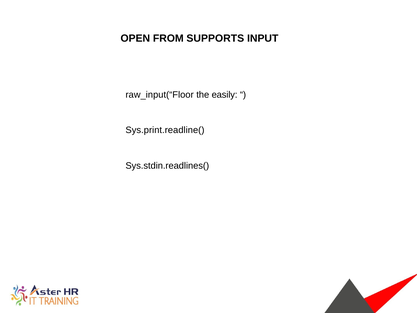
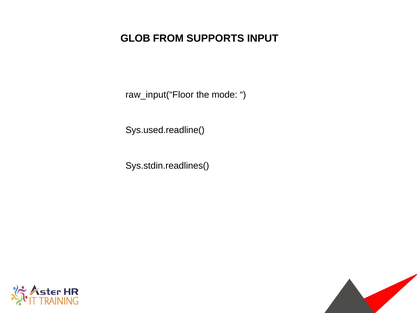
OPEN: OPEN -> GLOB
easily: easily -> mode
Sys.print.readline(: Sys.print.readline( -> Sys.used.readline(
